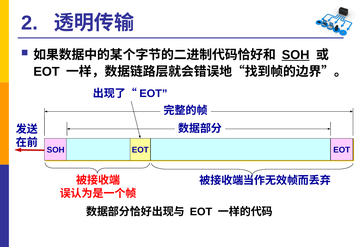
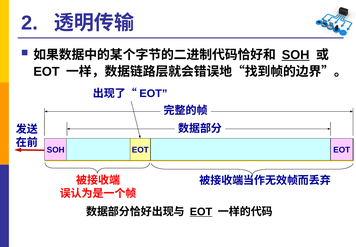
EOT at (201, 211) underline: none -> present
